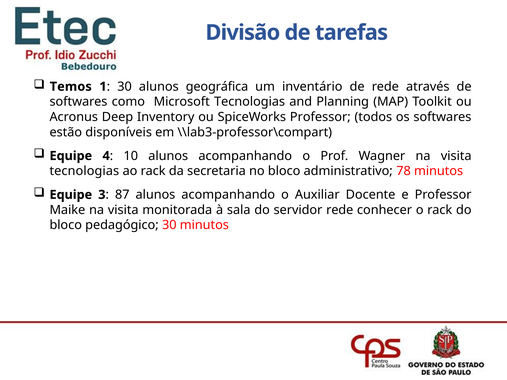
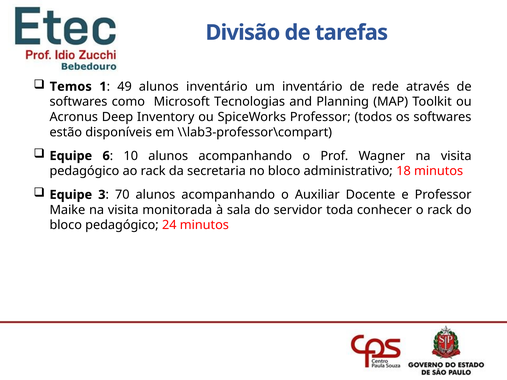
30 at (125, 87): 30 -> 49
alunos geográfica: geográfica -> inventário
4: 4 -> 6
tecnologias at (84, 171): tecnologias -> pedagógico
78: 78 -> 18
87: 87 -> 70
servidor rede: rede -> toda
pedagógico 30: 30 -> 24
